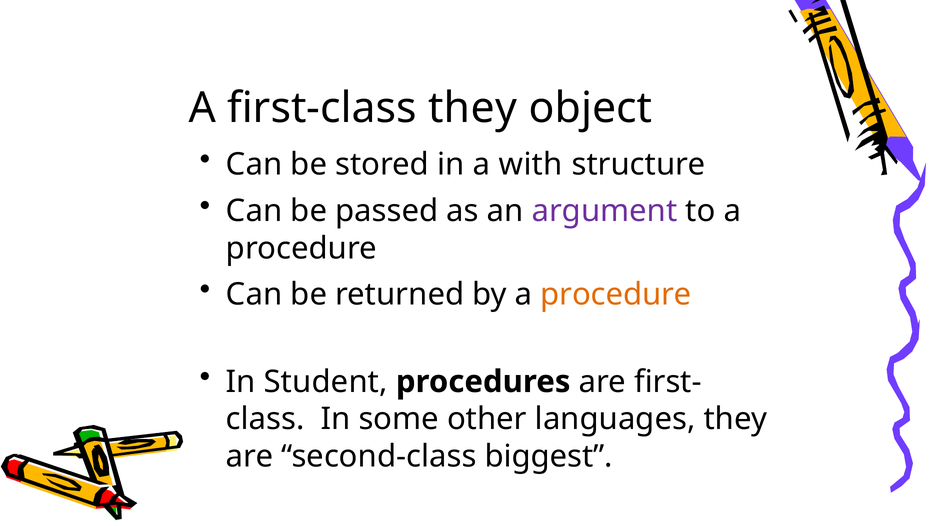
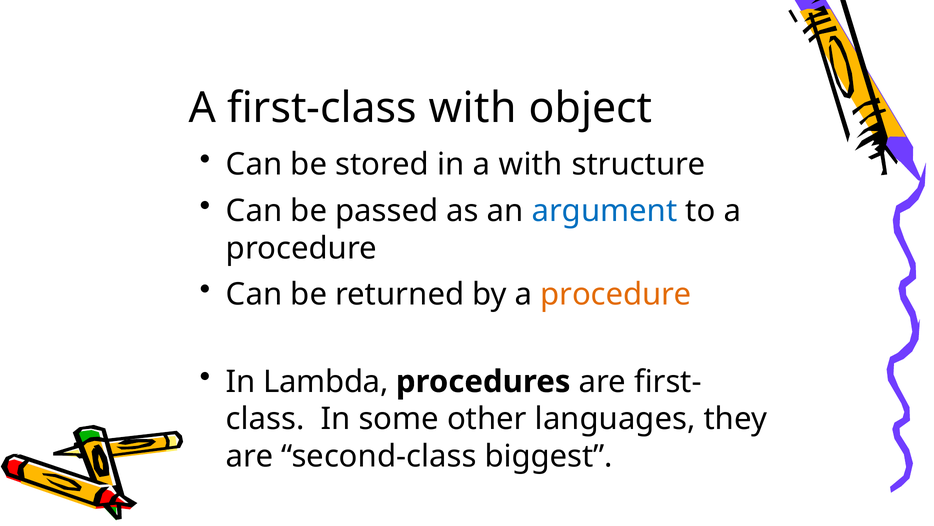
first-class they: they -> with
argument colour: purple -> blue
Student: Student -> Lambda
